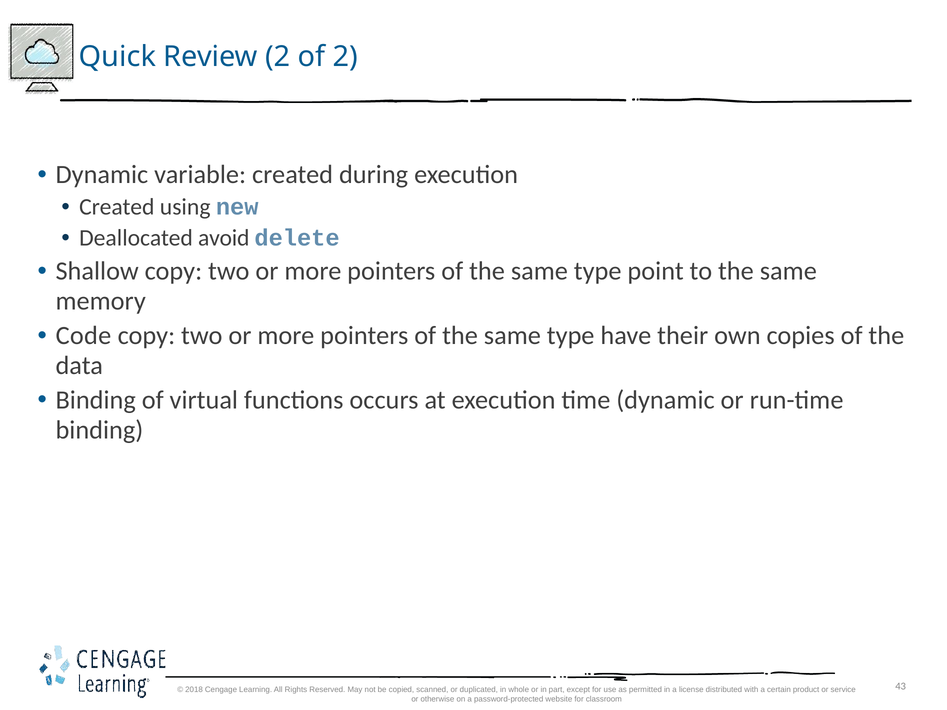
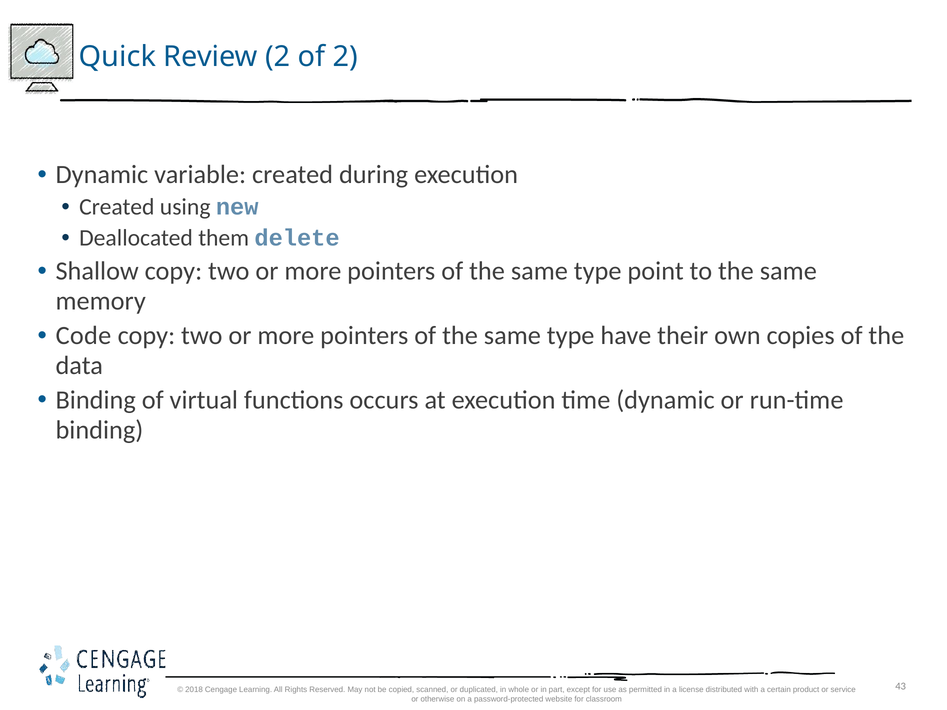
avoid: avoid -> them
